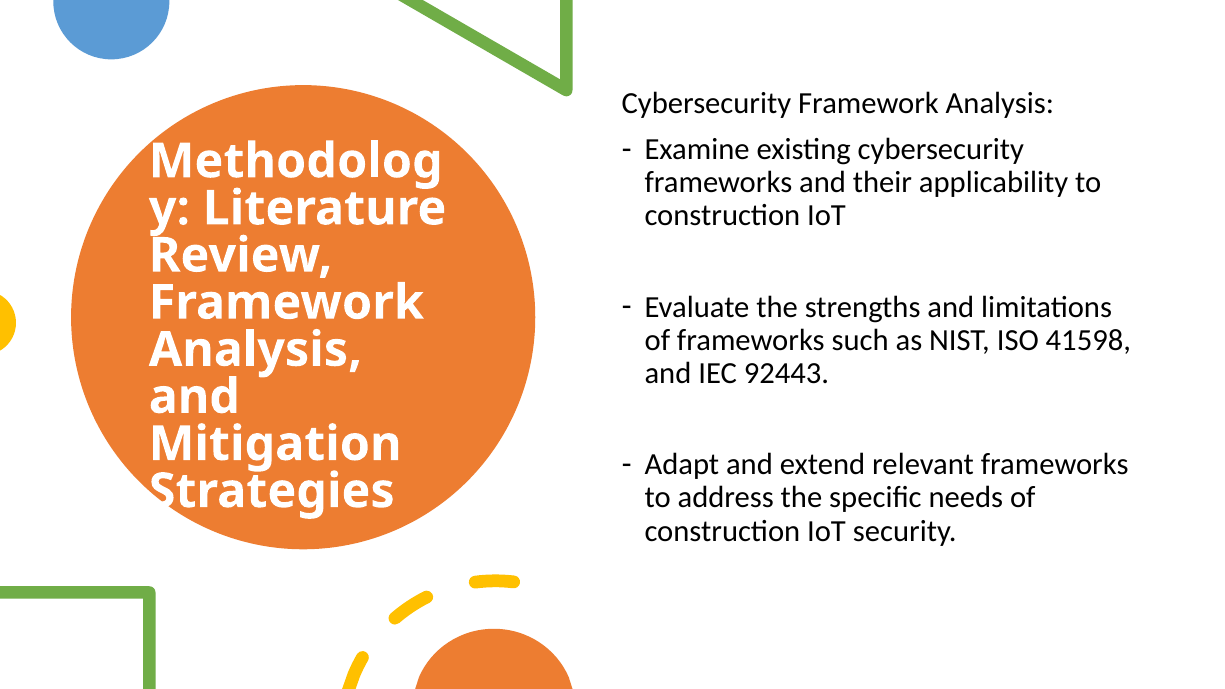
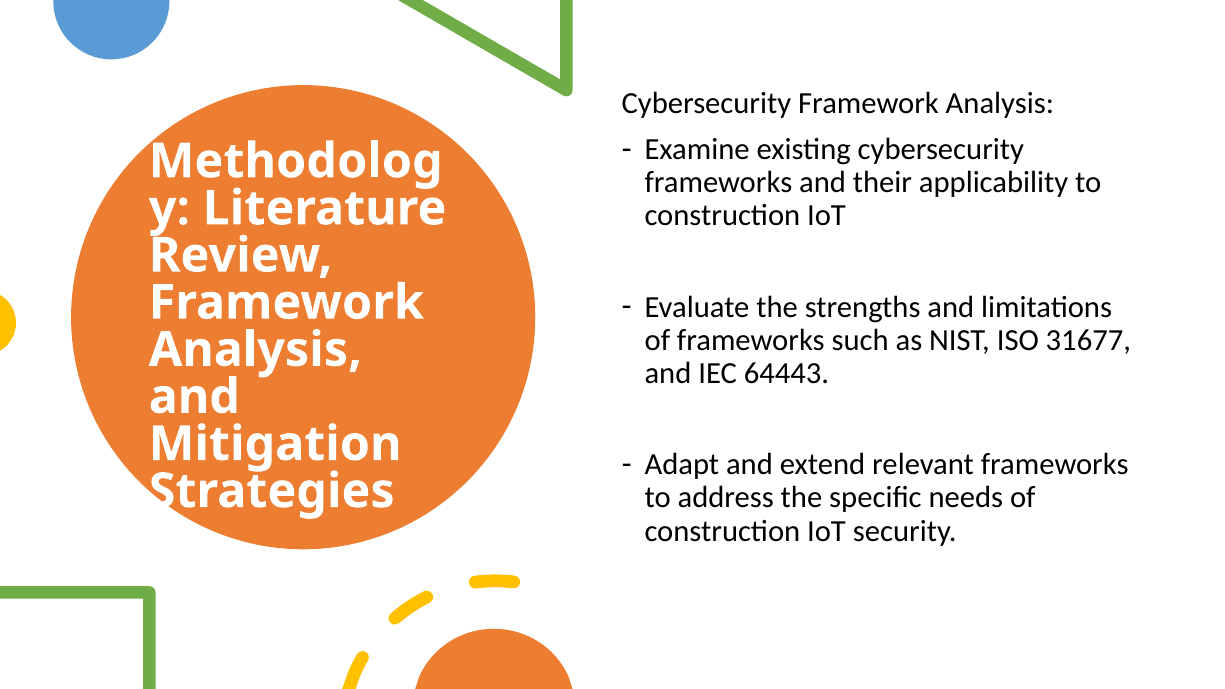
41598: 41598 -> 31677
92443: 92443 -> 64443
